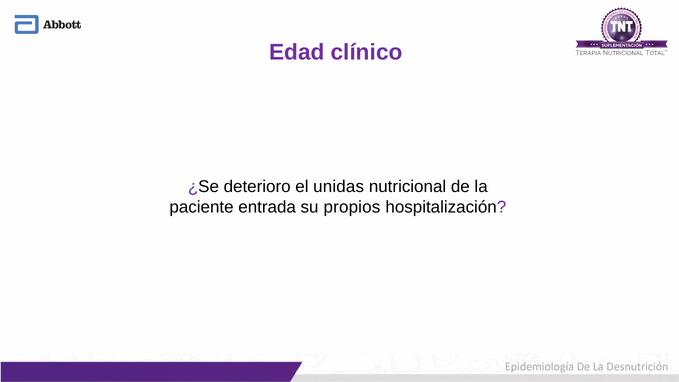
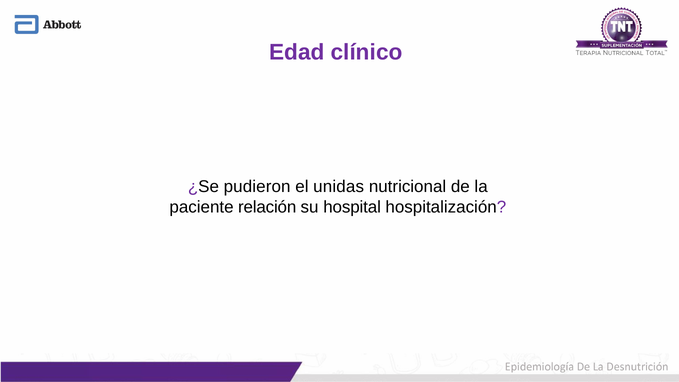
deterioro: deterioro -> pudieron
entrada: entrada -> relación
propios: propios -> hospital
